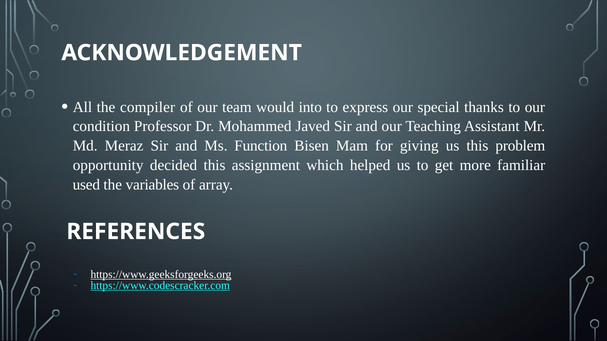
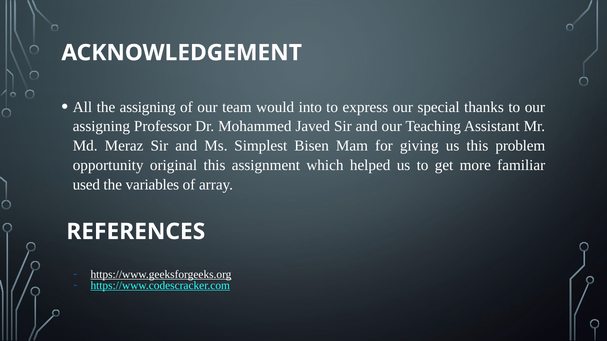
the compiler: compiler -> assigning
condition at (101, 127): condition -> assigning
Function: Function -> Simplest
decided: decided -> original
